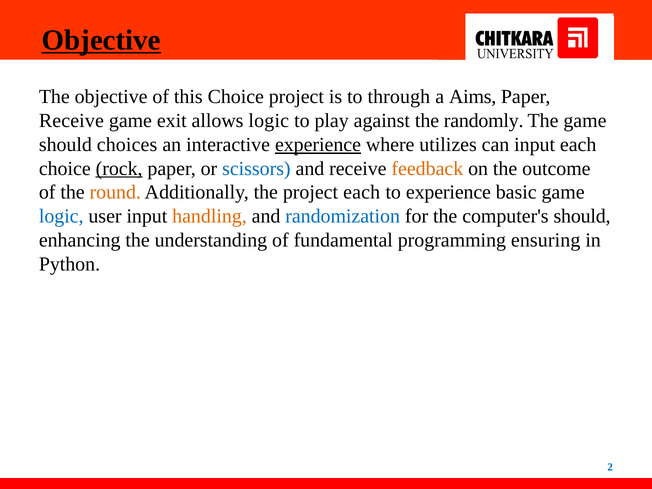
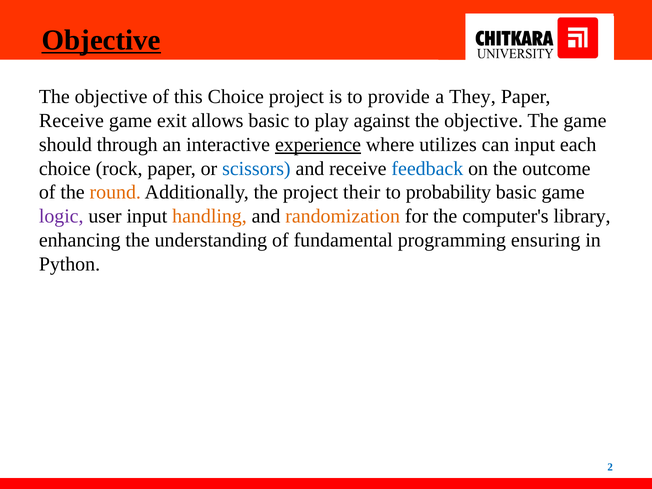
through: through -> provide
Aims: Aims -> They
allows logic: logic -> basic
against the randomly: randomly -> objective
choices: choices -> through
rock underline: present -> none
feedback colour: orange -> blue
project each: each -> their
to experience: experience -> probability
logic at (61, 216) colour: blue -> purple
randomization colour: blue -> orange
computer's should: should -> library
